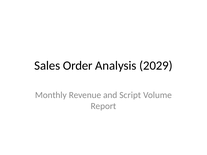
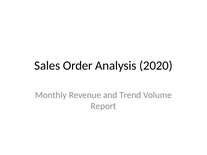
2029: 2029 -> 2020
Script: Script -> Trend
